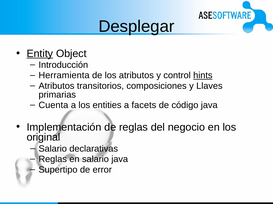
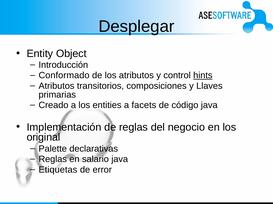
Entity underline: present -> none
Herramienta: Herramienta -> Conformado
Cuenta: Cuenta -> Creado
Salario at (53, 149): Salario -> Palette
Supertipo: Supertipo -> Etiquetas
